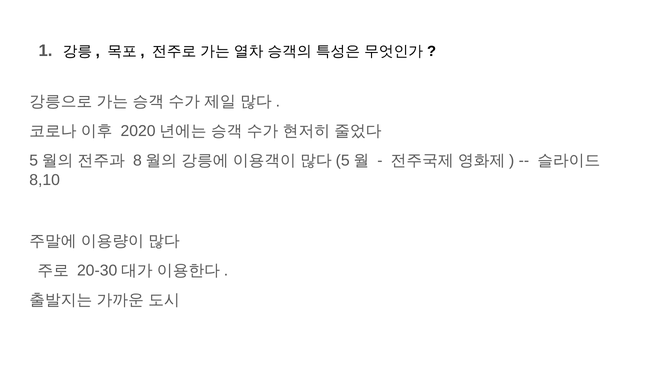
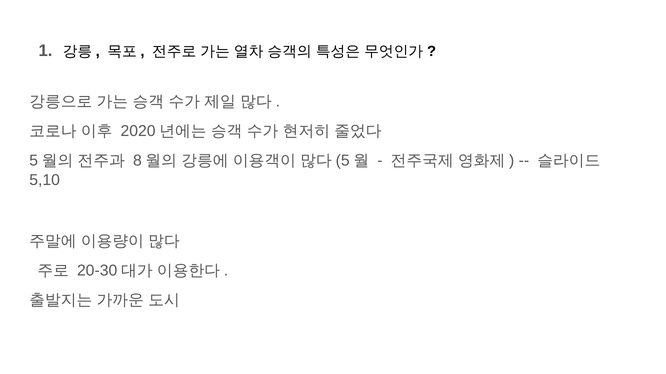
8,10: 8,10 -> 5,10
